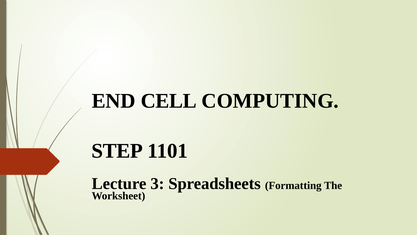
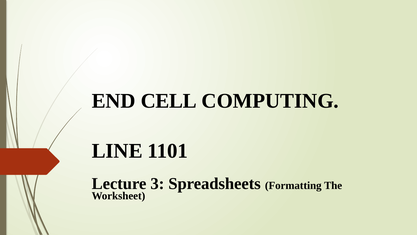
STEP: STEP -> LINE
